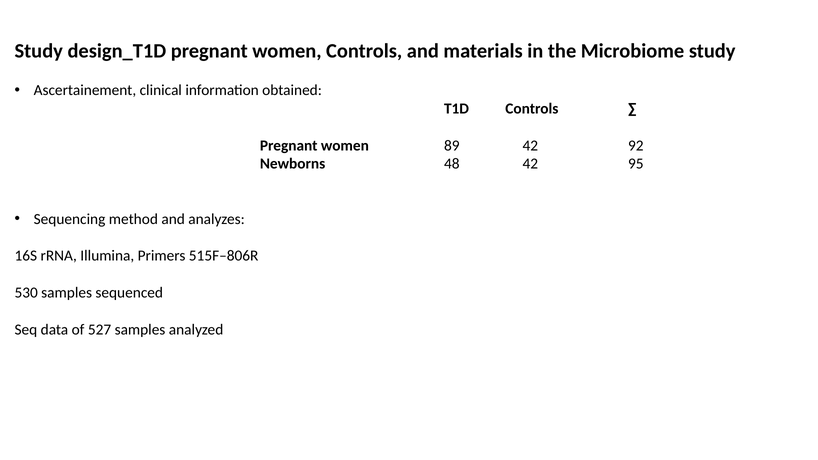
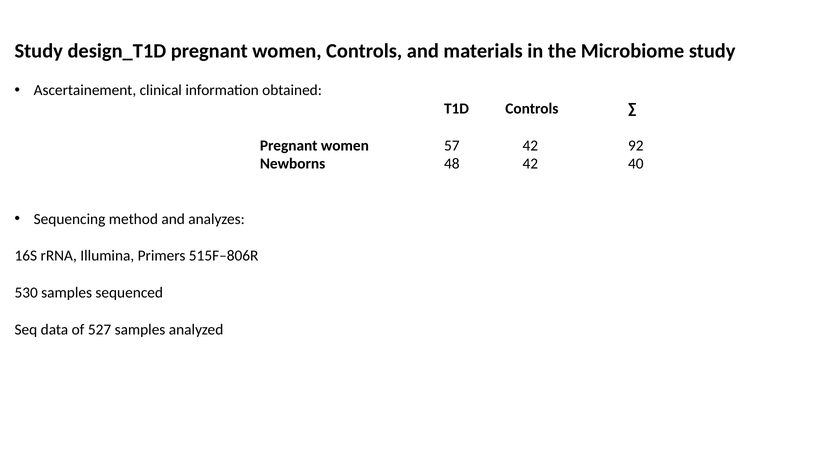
89: 89 -> 57
95: 95 -> 40
